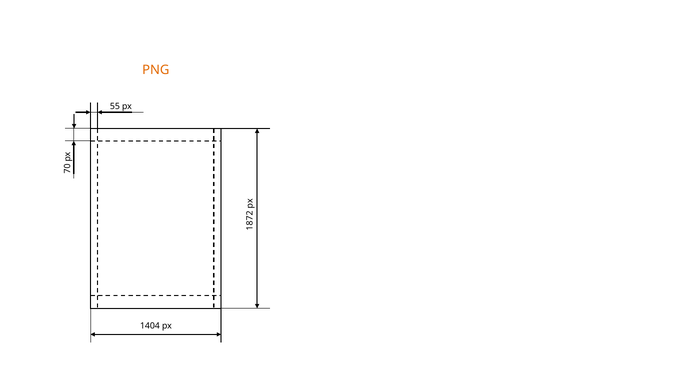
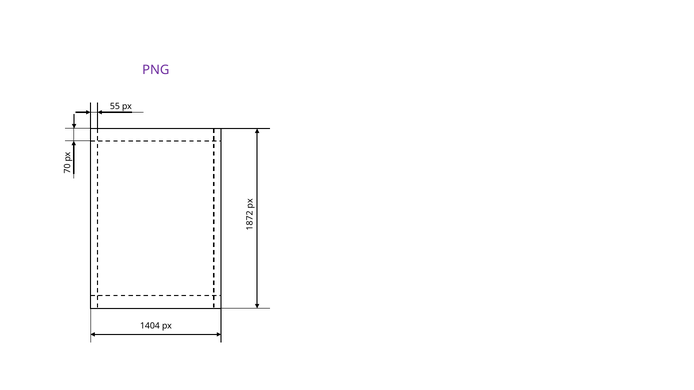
PNG colour: orange -> purple
